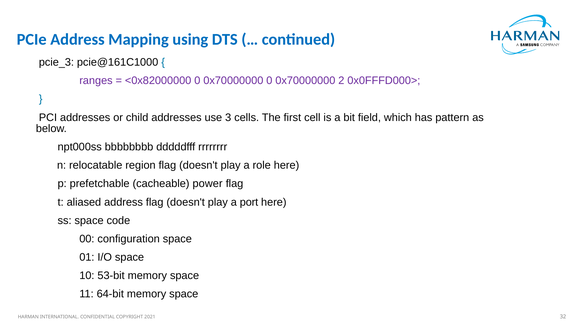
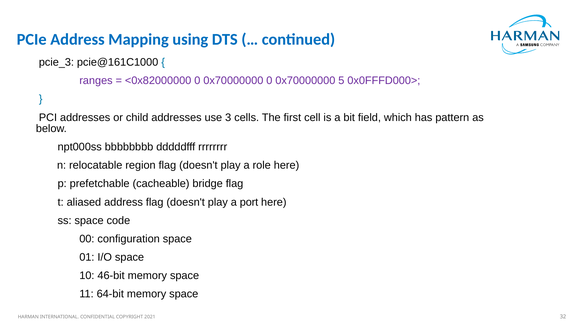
2: 2 -> 5
power: power -> bridge
53-bit: 53-bit -> 46-bit
